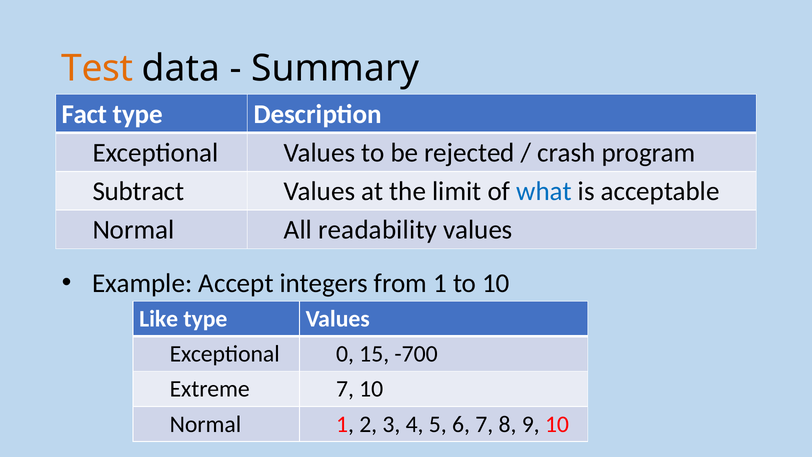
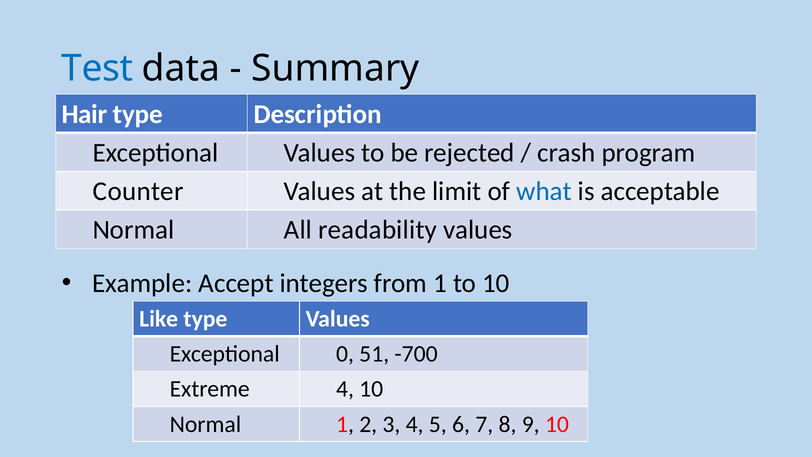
Test colour: orange -> blue
Fact: Fact -> Hair
Subtract: Subtract -> Counter
15: 15 -> 51
Extreme 7: 7 -> 4
